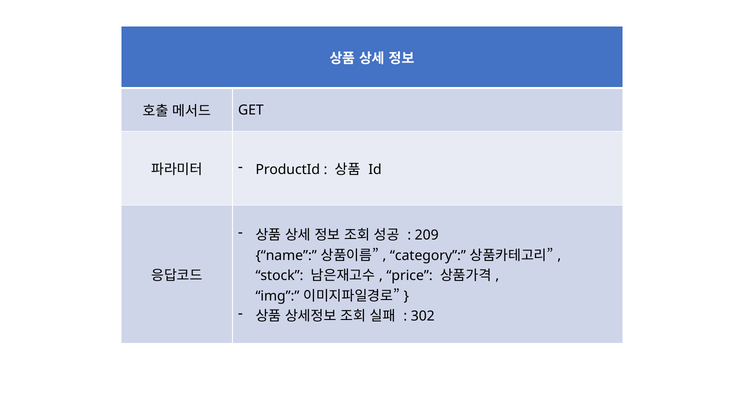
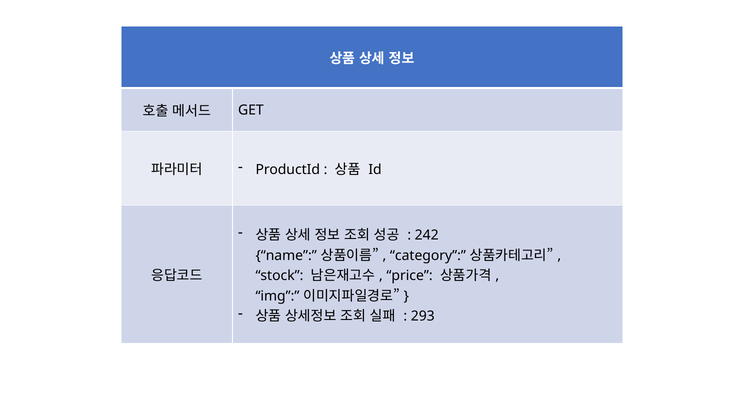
209: 209 -> 242
302: 302 -> 293
